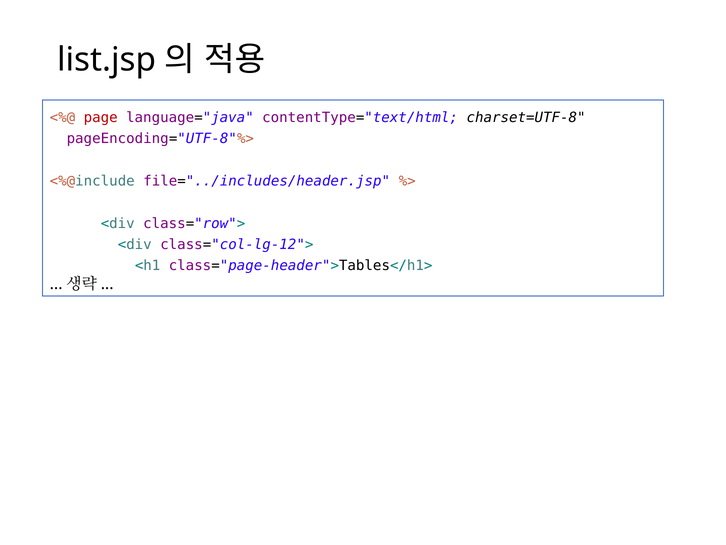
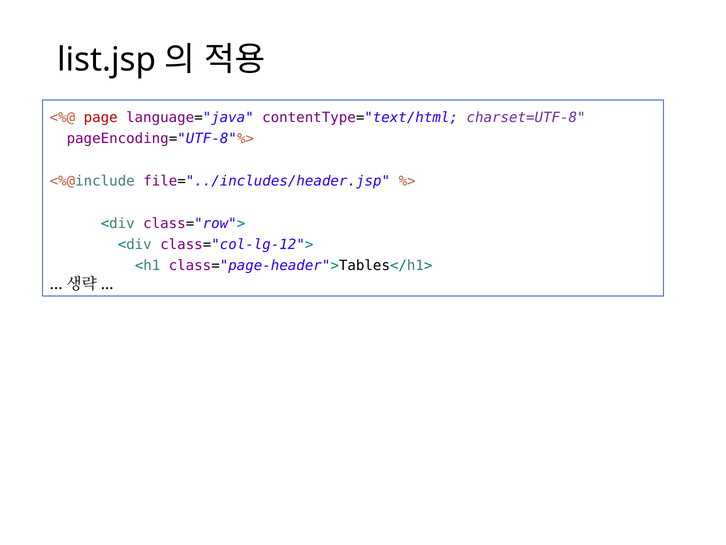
charset=UTF-8 colour: black -> purple
